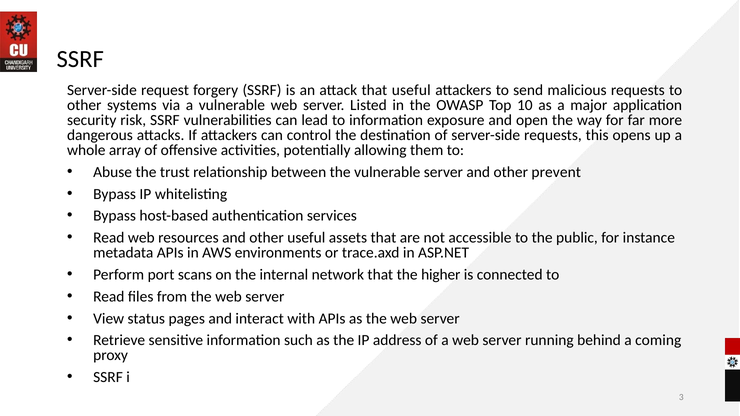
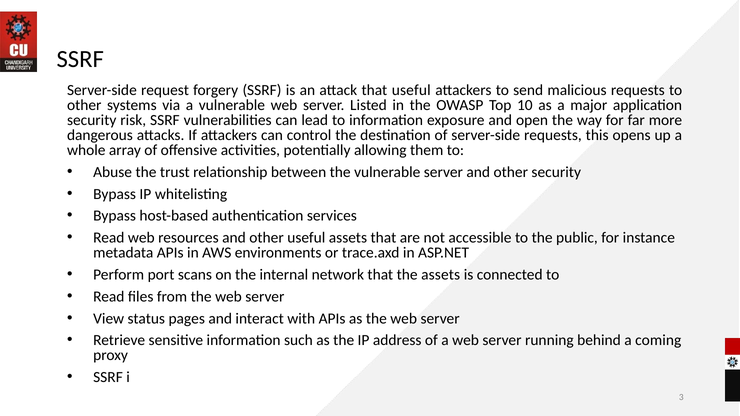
other prevent: prevent -> security
the higher: higher -> assets
